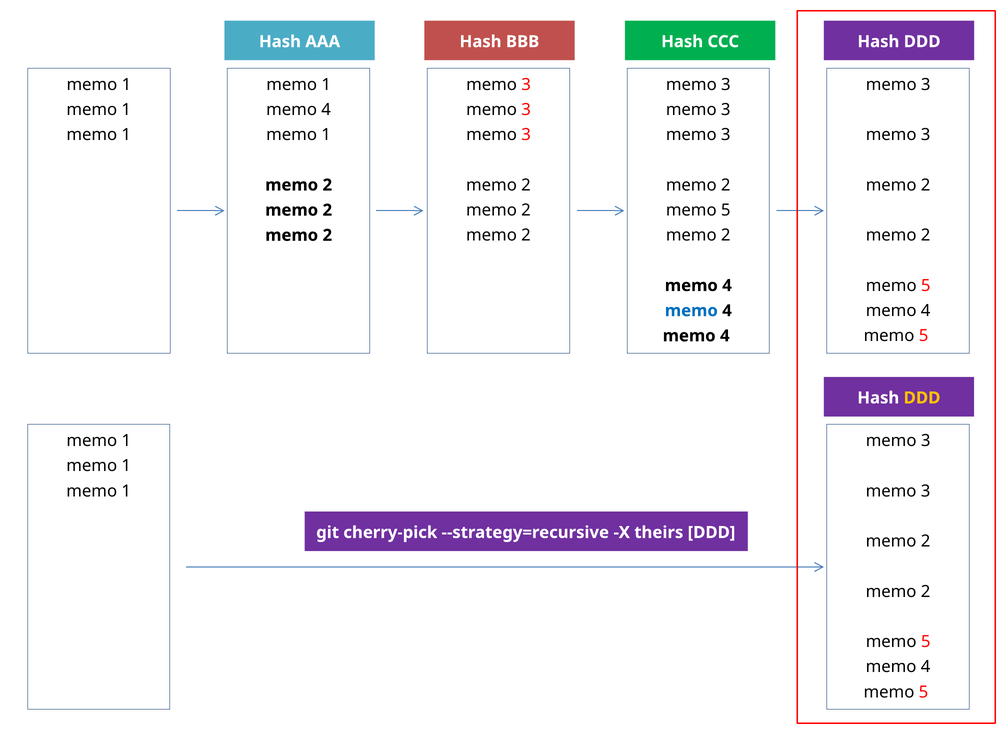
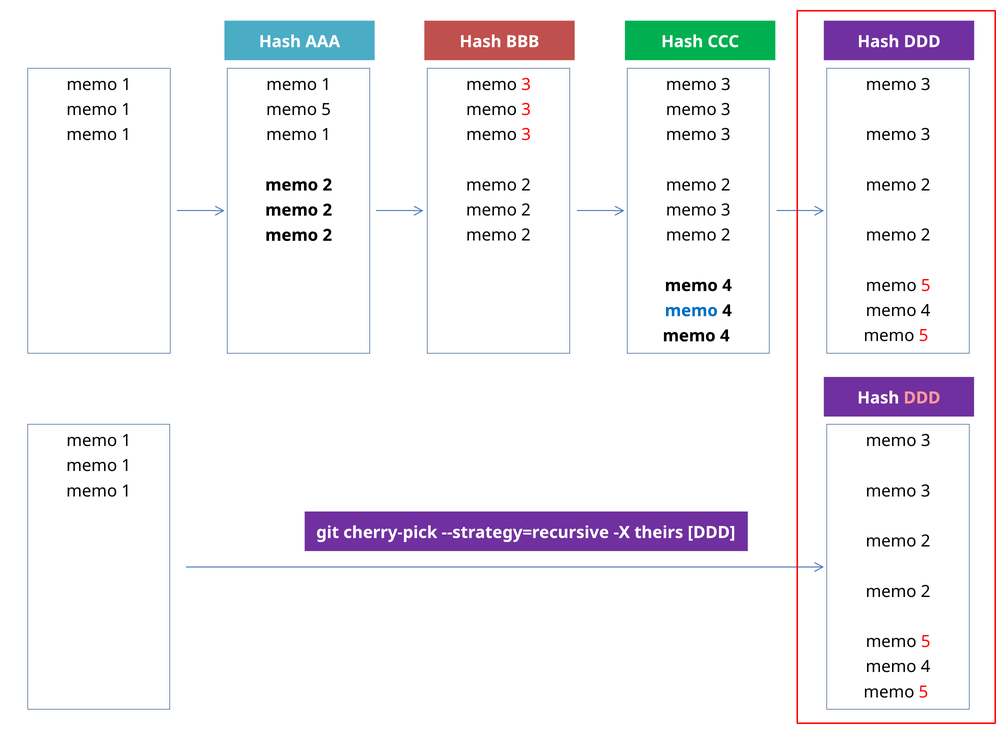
4 at (326, 110): 4 -> 5
5 at (726, 210): 5 -> 3
DDD at (922, 398) colour: yellow -> pink
